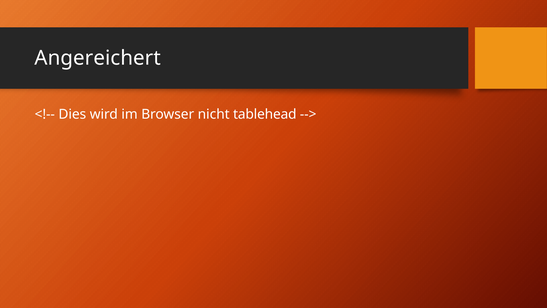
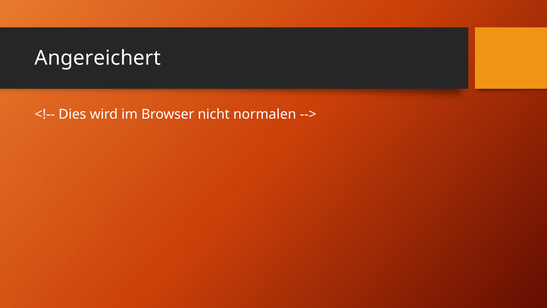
tablehead: tablehead -> normalen
